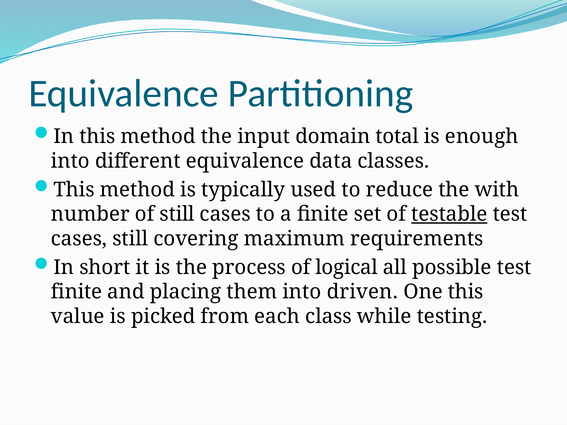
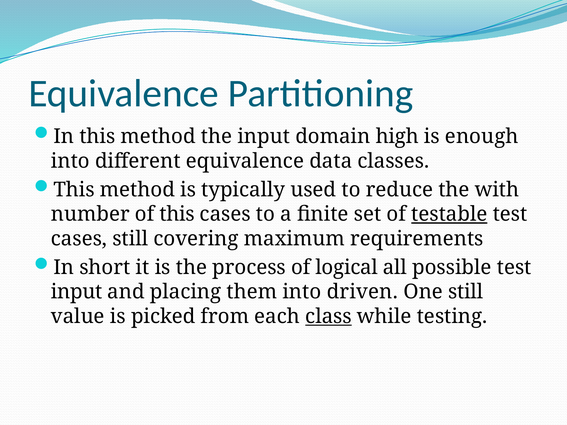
total: total -> high
of still: still -> this
finite at (77, 292): finite -> input
One this: this -> still
class underline: none -> present
